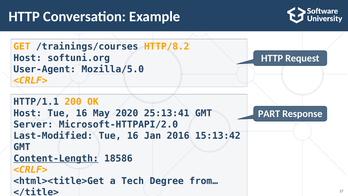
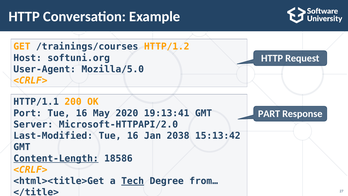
HTTP/8.2: HTTP/8.2 -> HTTP/1.2
Host at (28, 113): Host -> Port
25:13:41: 25:13:41 -> 19:13:41
2016: 2016 -> 2038
Tech underline: none -> present
